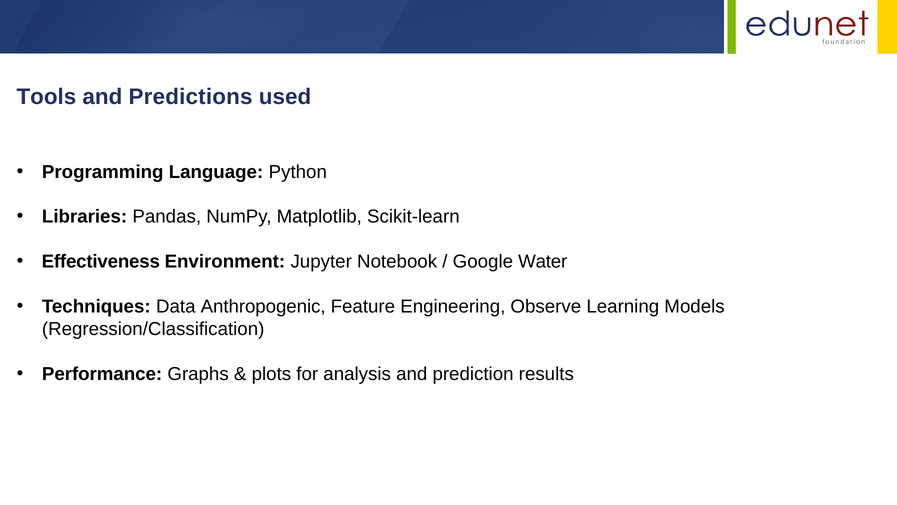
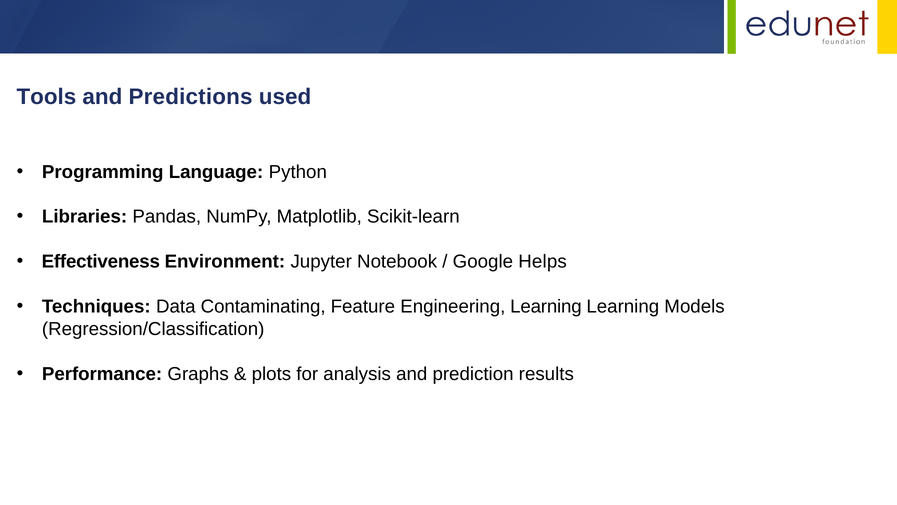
Water: Water -> Helps
Anthropogenic: Anthropogenic -> Contaminating
Engineering Observe: Observe -> Learning
